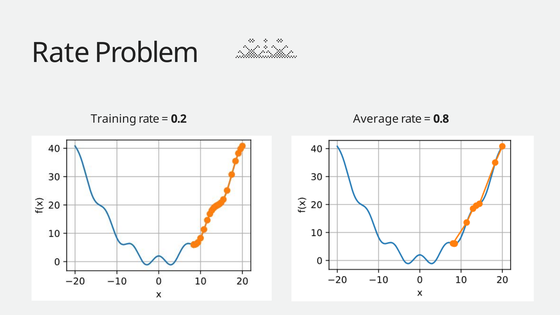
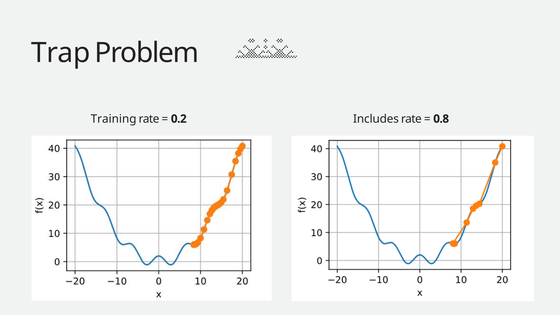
Rate at (61, 53): Rate -> Trap
Average: Average -> Includes
